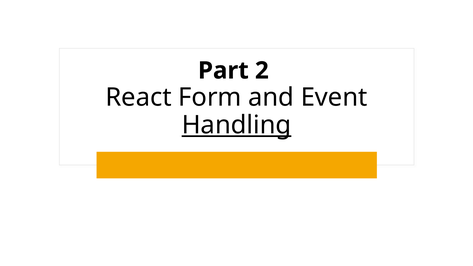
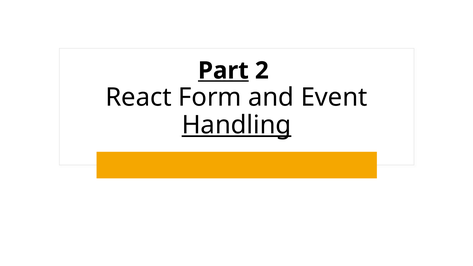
Part underline: none -> present
